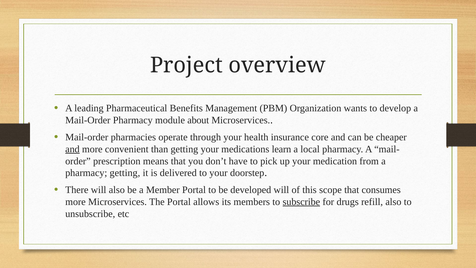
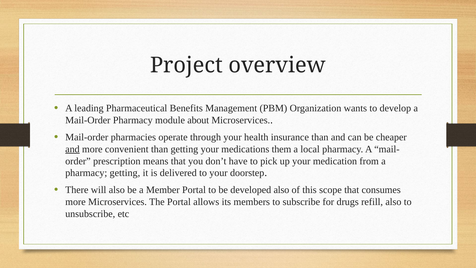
insurance core: core -> than
learn: learn -> them
developed will: will -> also
subscribe underline: present -> none
